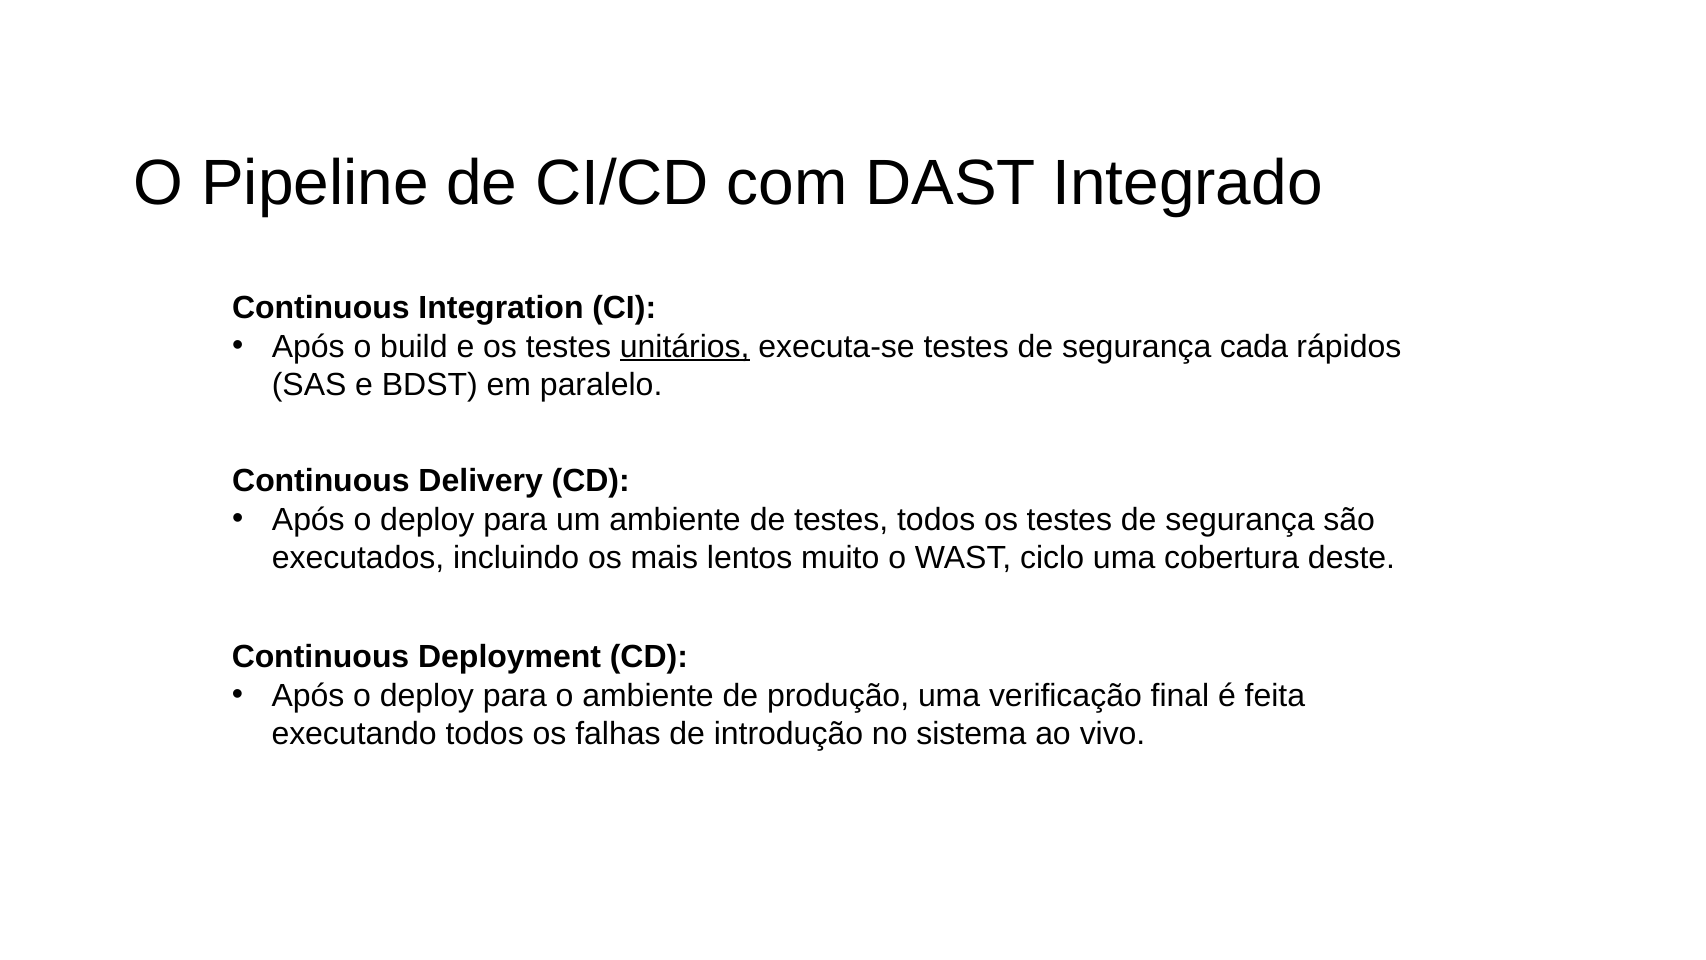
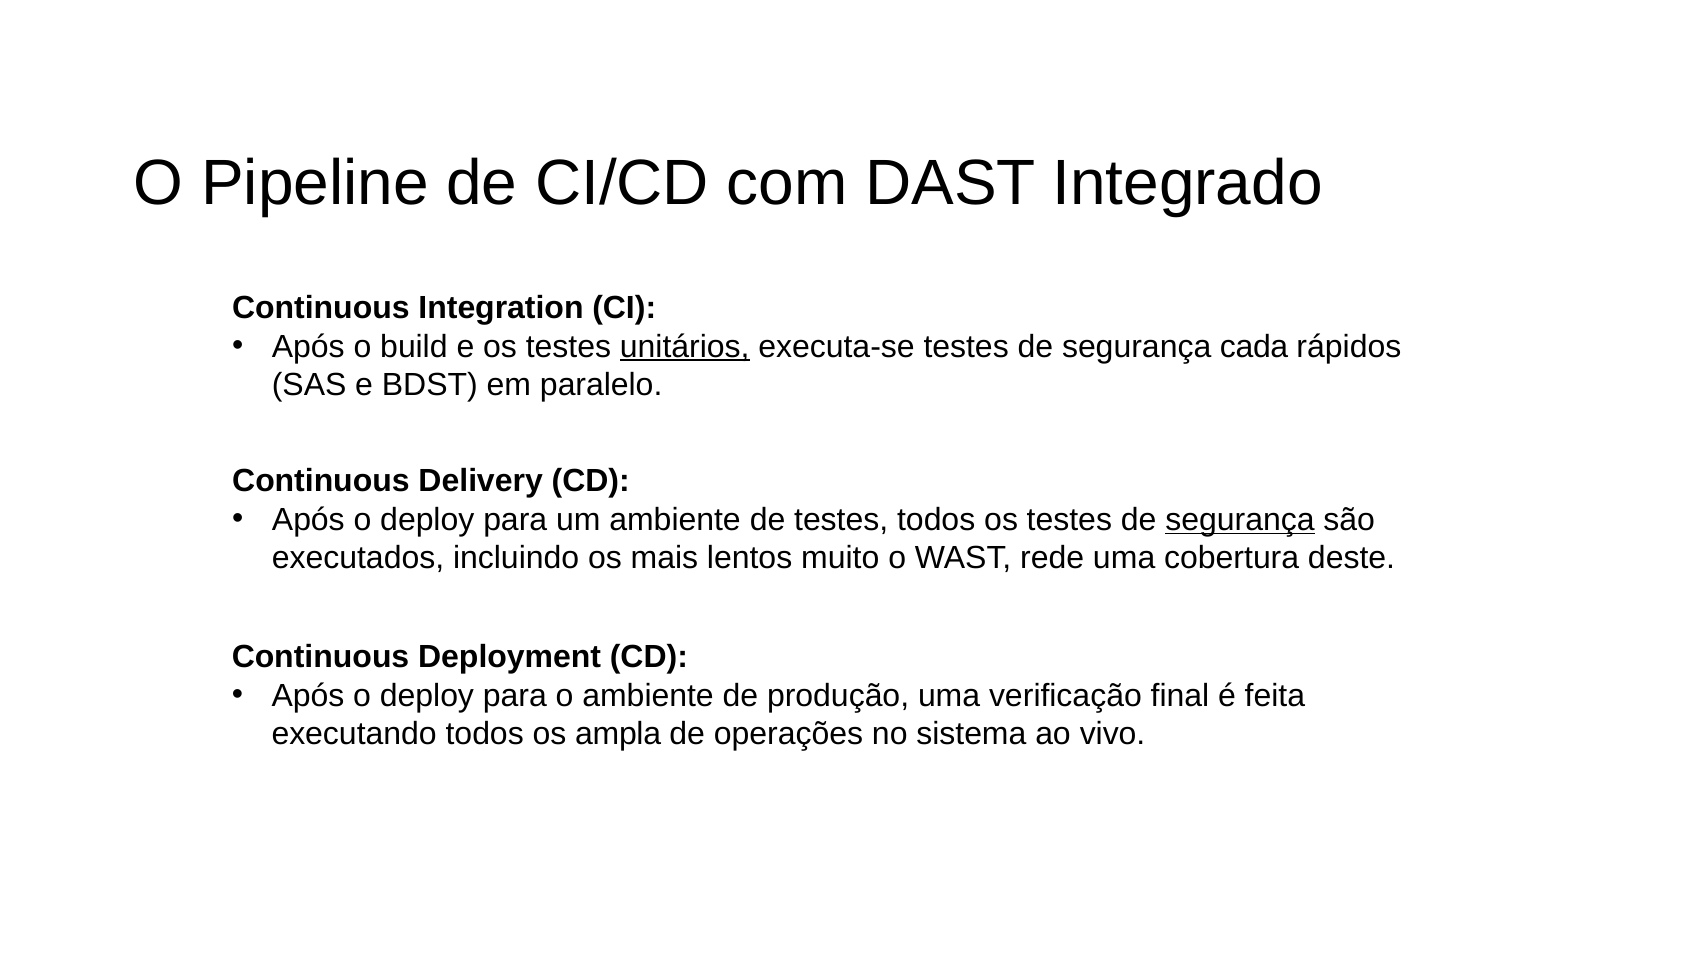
segurança at (1240, 520) underline: none -> present
ciclo: ciclo -> rede
falhas: falhas -> ampla
introdução: introdução -> operações
